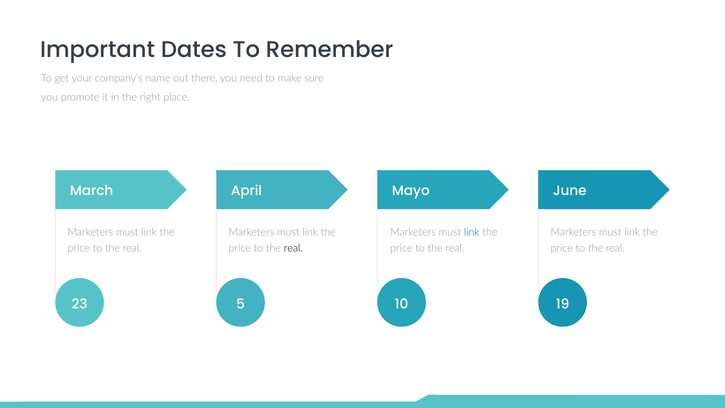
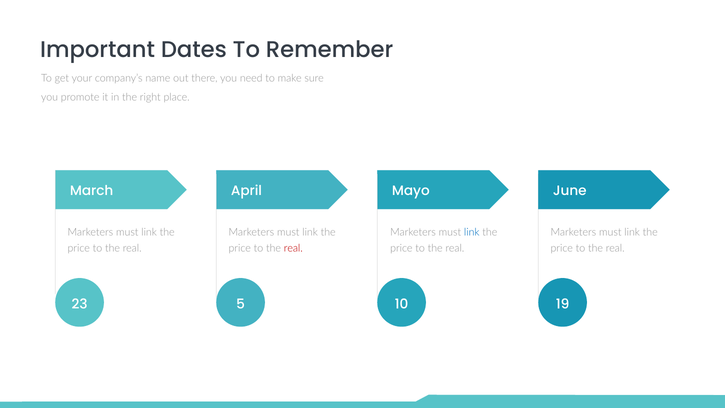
real at (293, 248) colour: black -> red
